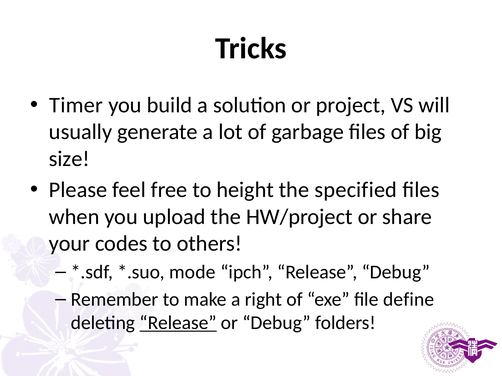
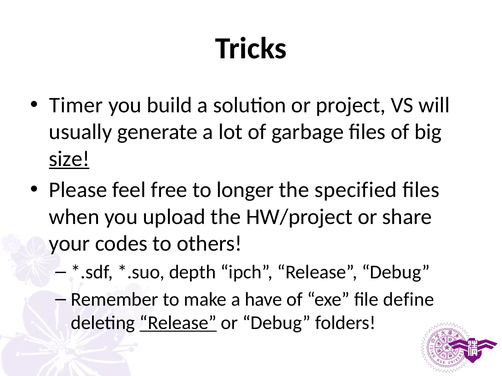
size underline: none -> present
height: height -> longer
mode: mode -> depth
right: right -> have
